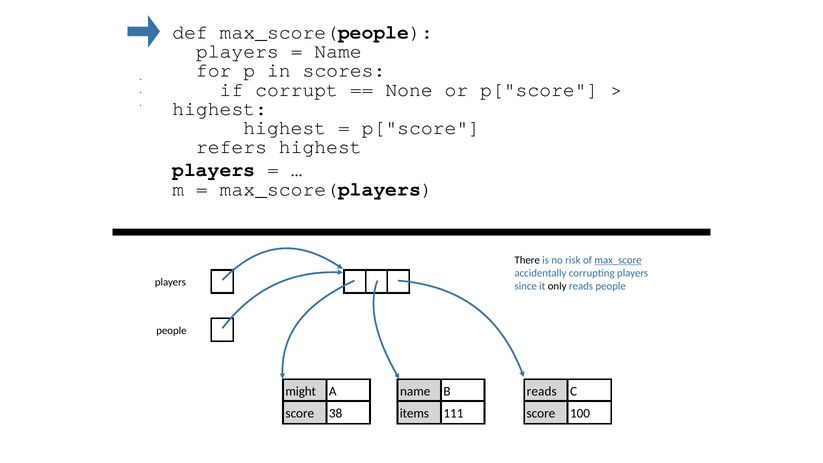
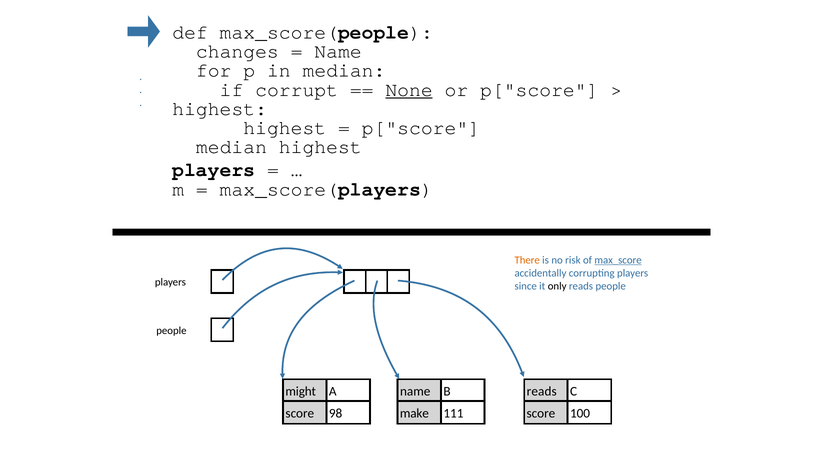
players at (237, 51): players -> changes
in scores: scores -> median
None underline: none -> present
refers at (231, 147): refers -> median
There colour: black -> orange
38: 38 -> 98
items: items -> make
